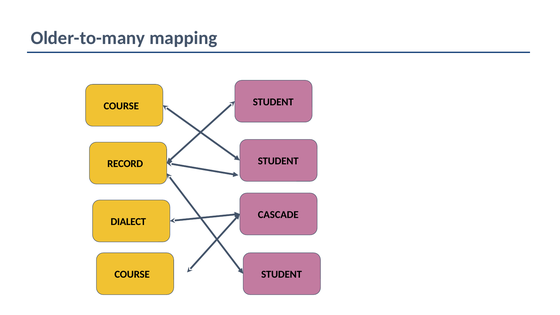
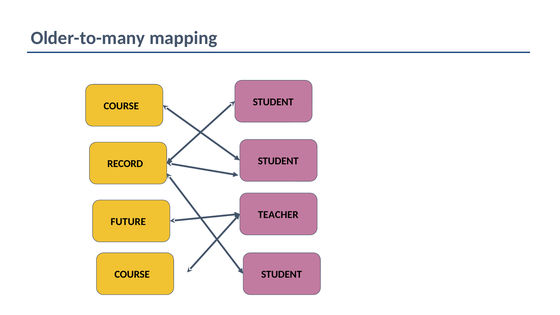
CASCADE: CASCADE -> TEACHER
DIALECT: DIALECT -> FUTURE
